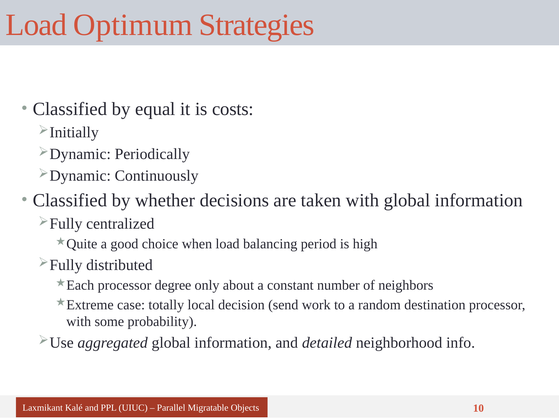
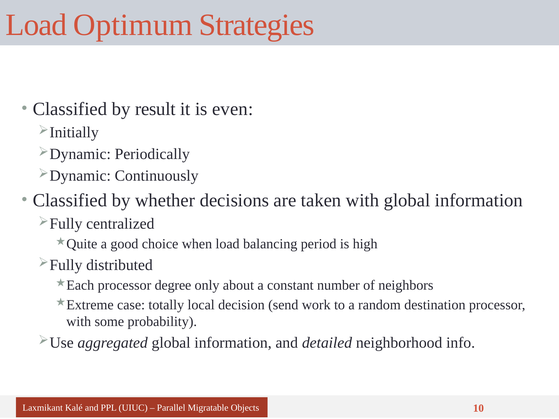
equal: equal -> result
costs: costs -> even
